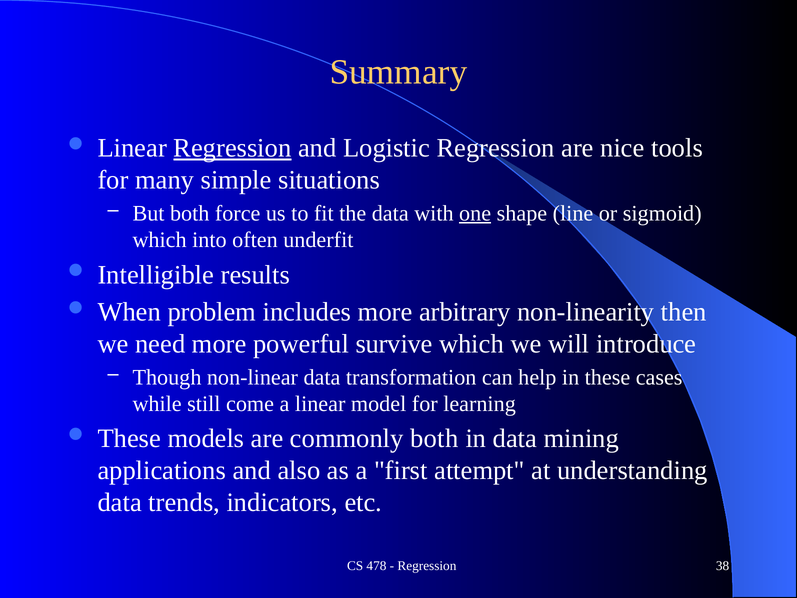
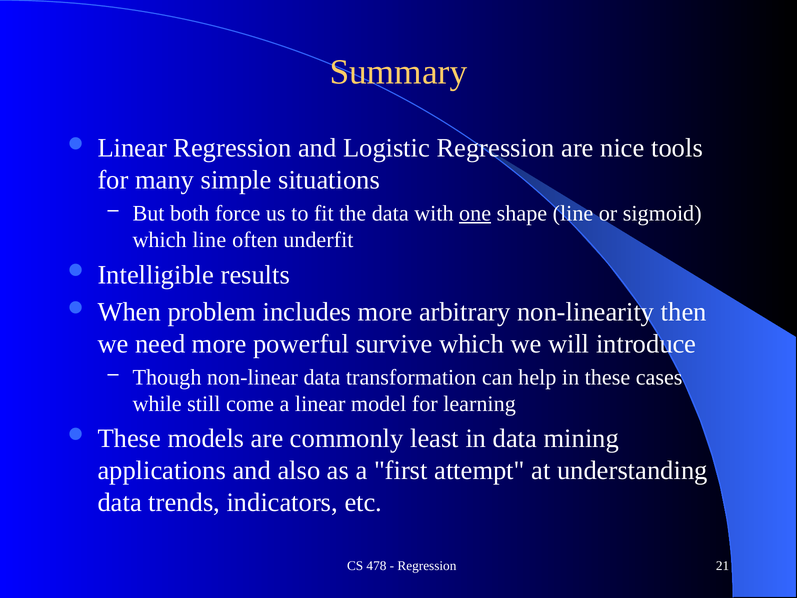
Regression at (232, 148) underline: present -> none
which into: into -> line
commonly both: both -> least
38: 38 -> 21
